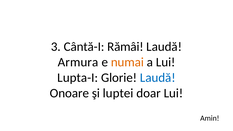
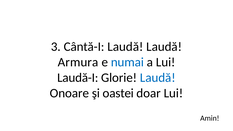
Cântă-I Rămâi: Rămâi -> Laudă
numai colour: orange -> blue
Lupta-I: Lupta-I -> Laudă-I
luptei: luptei -> oastei
